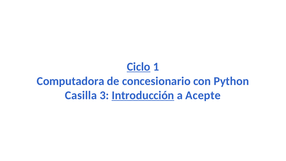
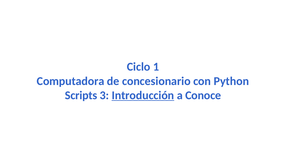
Ciclo underline: present -> none
Casilla: Casilla -> Scripts
Acepte: Acepte -> Conoce
